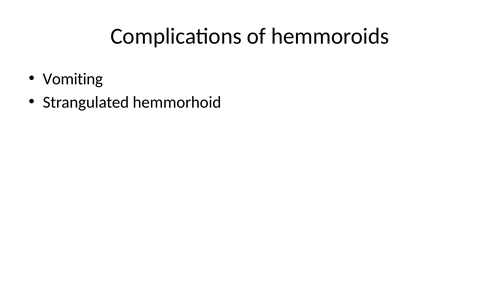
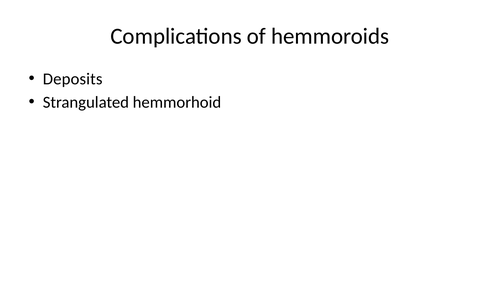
Vomiting: Vomiting -> Deposits
